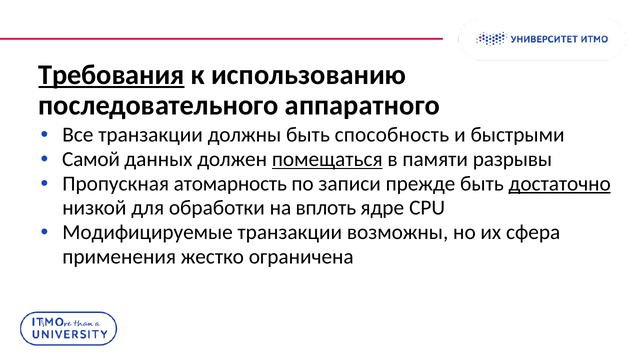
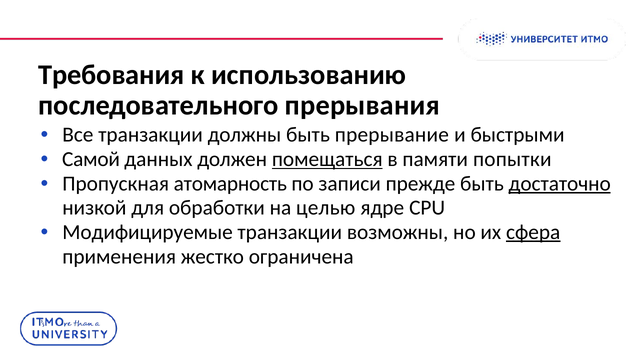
Требования underline: present -> none
аппаратного: аппаратного -> прерывания
способность: способность -> прерывание
разрывы: разрывы -> попытки
вплоть: вплоть -> целью
сфера underline: none -> present
